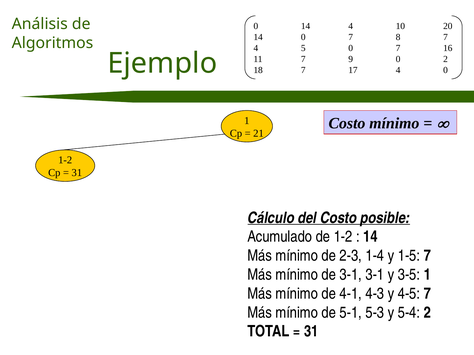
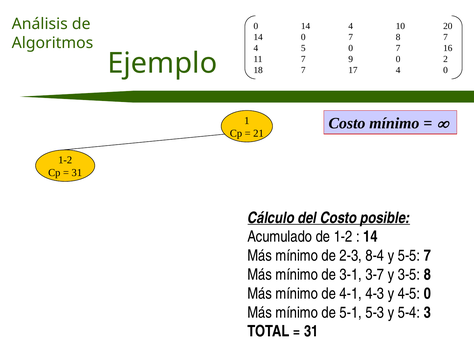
1-4: 1-4 -> 8-4
1-5: 1-5 -> 5-5
3-1 3-1: 3-1 -> 3-7
3-5 1: 1 -> 8
4-5 7: 7 -> 0
5-4 2: 2 -> 3
